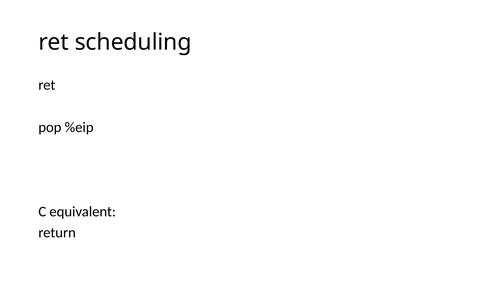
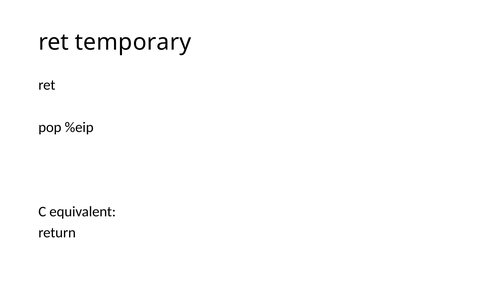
scheduling: scheduling -> temporary
